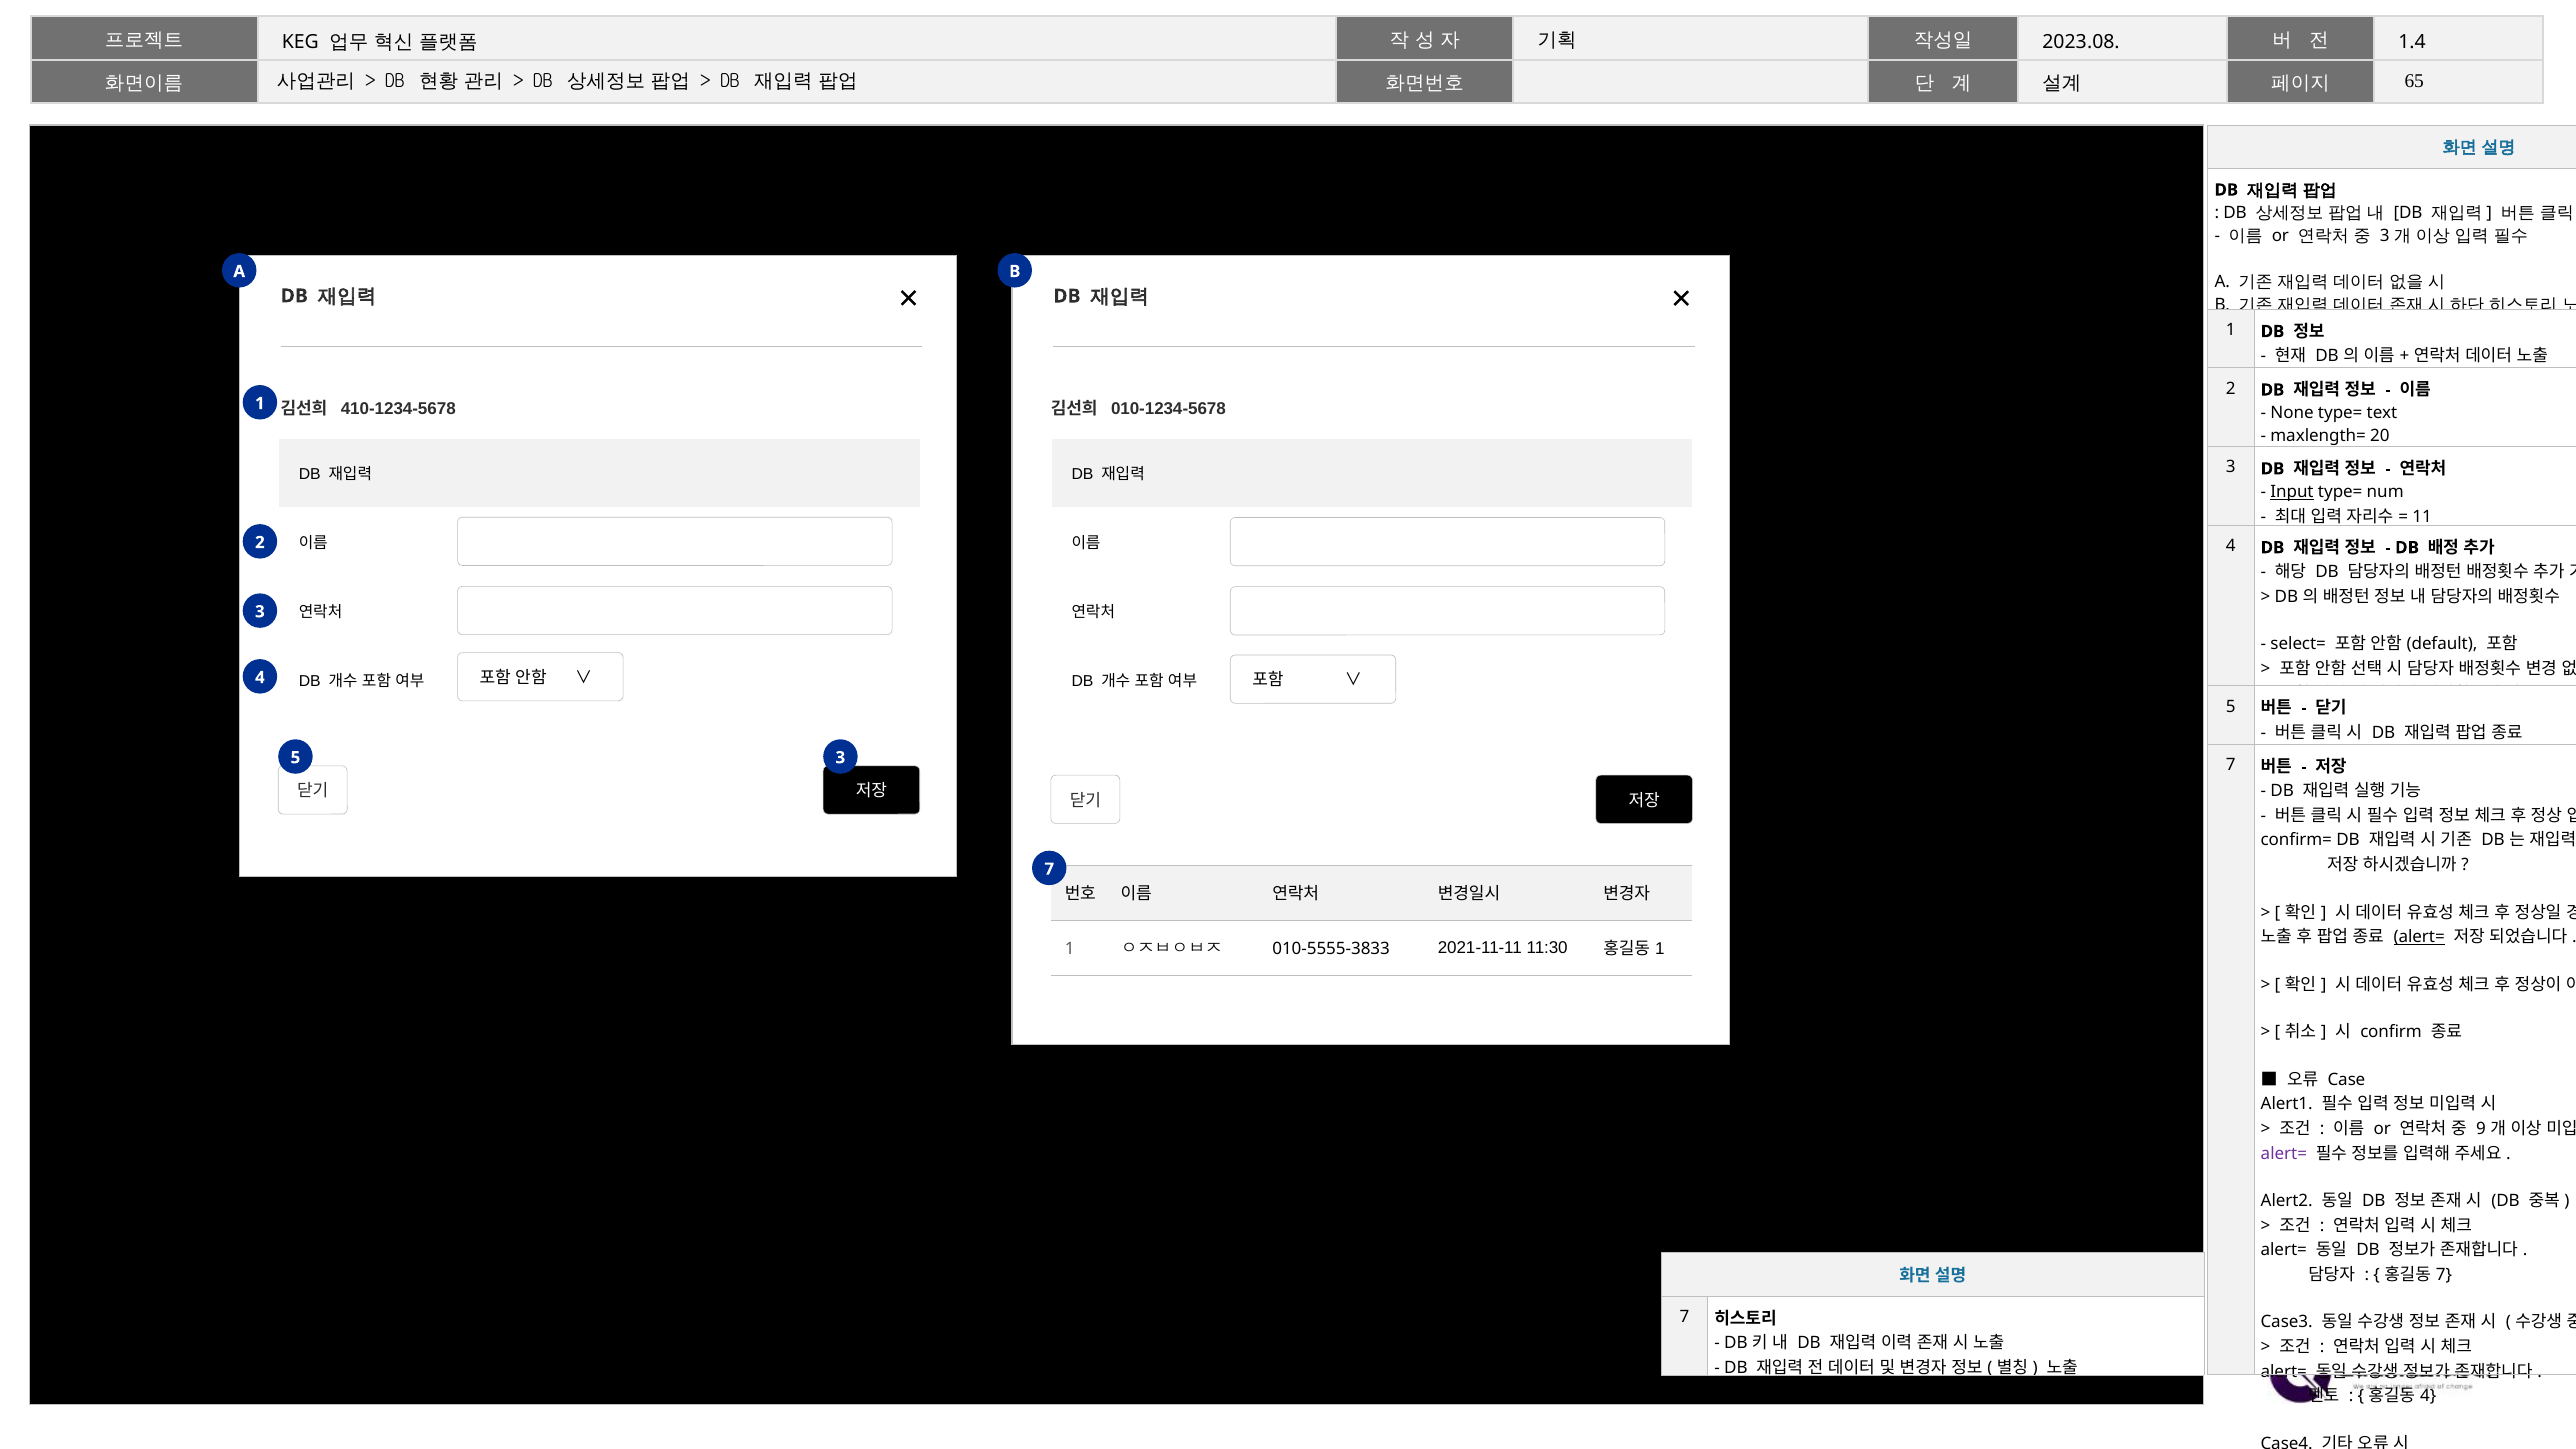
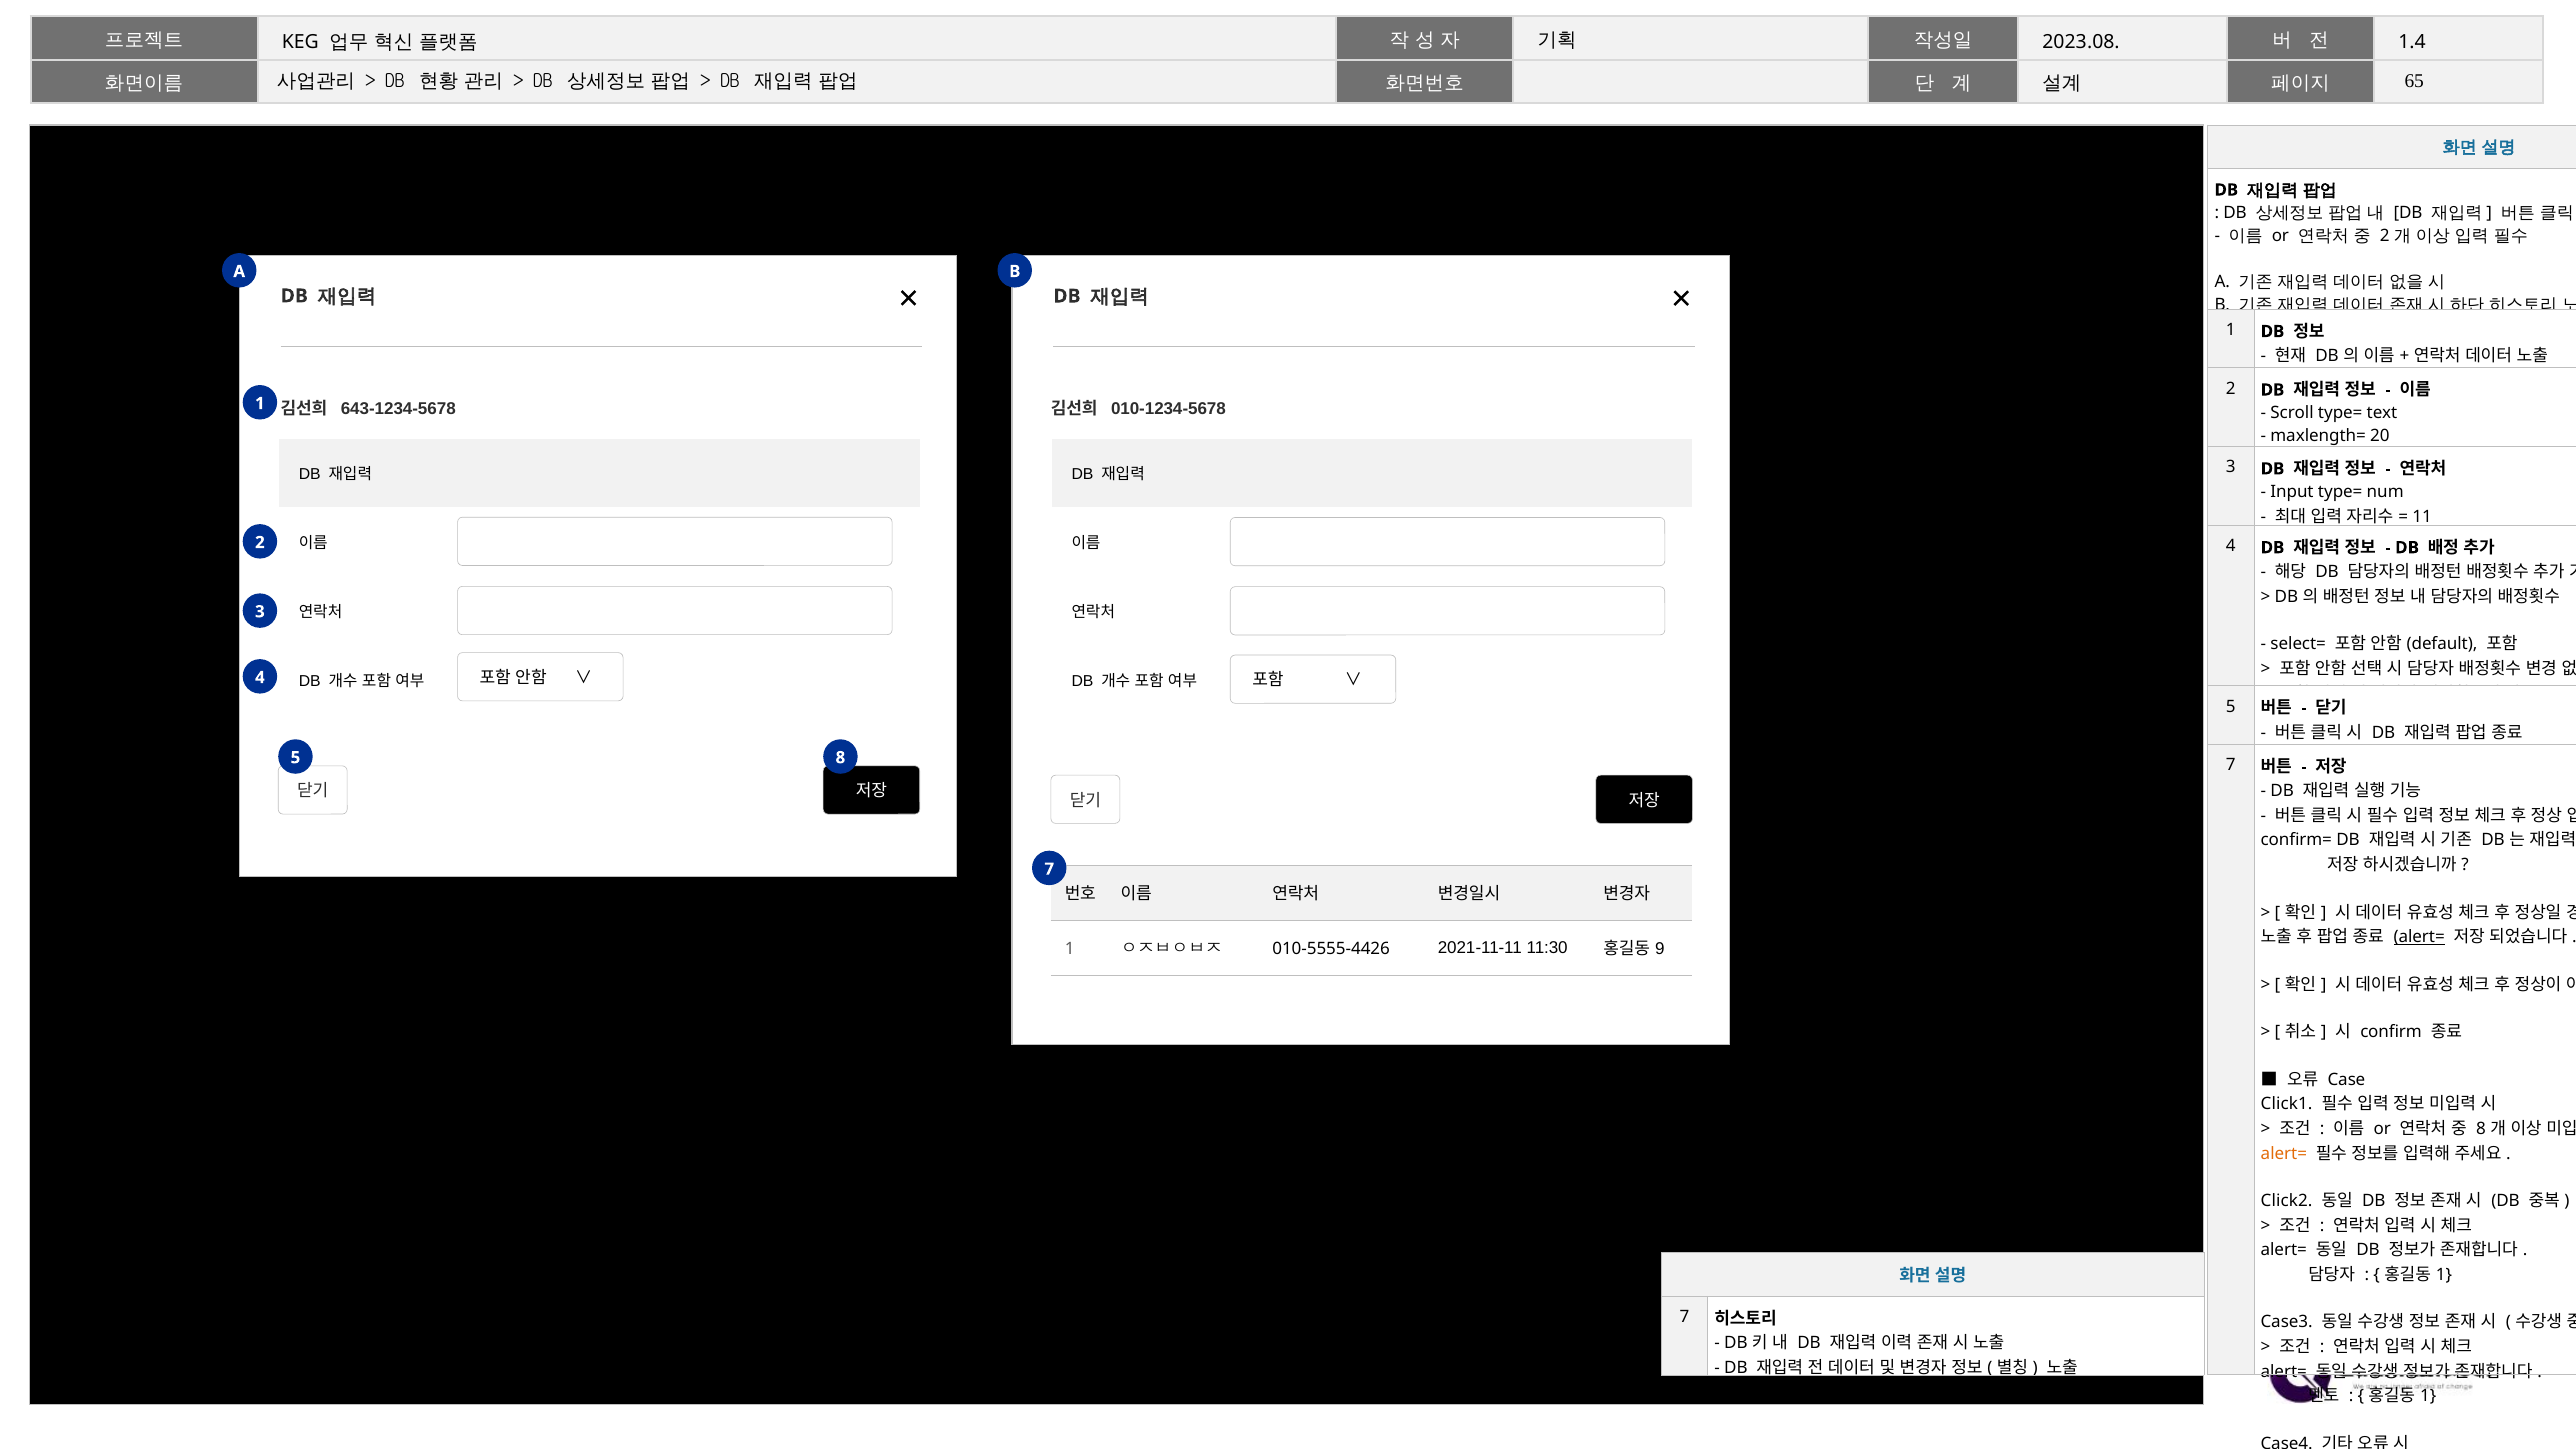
3 at (2385, 236): 3 -> 2
410-1234-5678: 410-1234-5678 -> 643-1234-5678
None: None -> Scroll
Input underline: present -> none
5 3: 3 -> 8
010-5555-3833: 010-5555-3833 -> 010-5555-4426
1 at (1660, 949): 1 -> 9
Alert1: Alert1 -> Click1
9 at (2481, 1129): 9 -> 8
alert= at (2284, 1153) colour: purple -> orange
Alert2: Alert2 -> Click2
7 at (2444, 1275): 7 -> 1
4 at (2428, 1396): 4 -> 1
